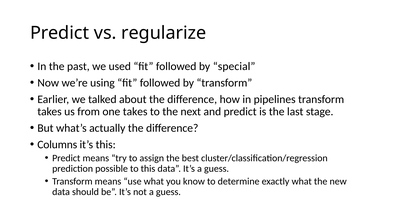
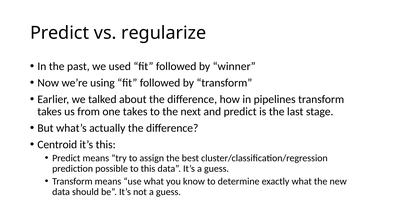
special: special -> winner
Columns: Columns -> Centroid
